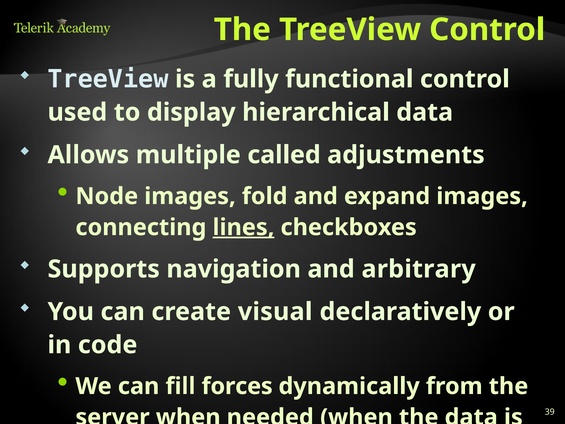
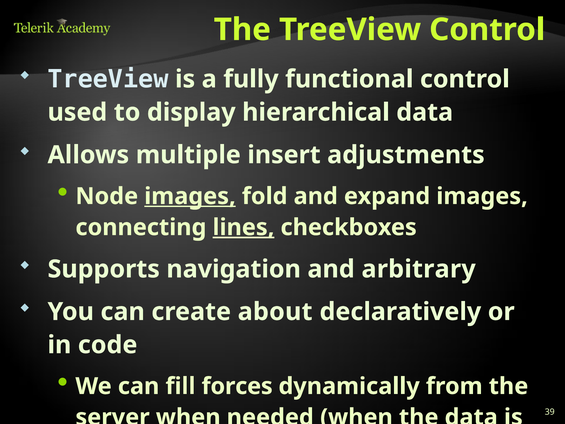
called: called -> insert
images at (190, 196) underline: none -> present
visual: visual -> about
